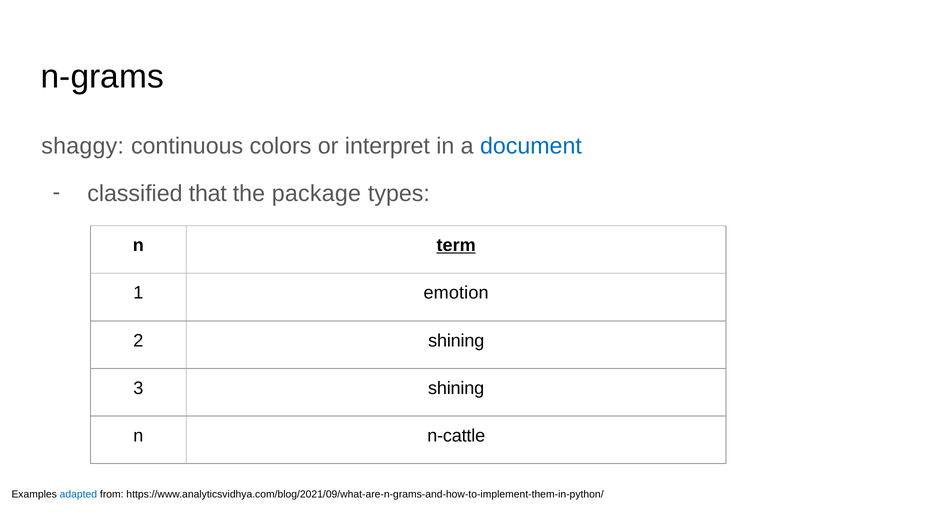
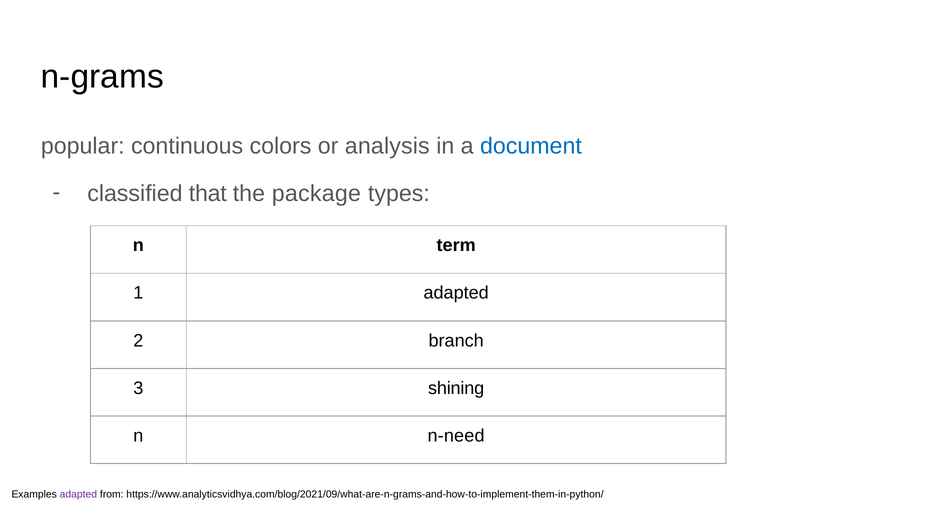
shaggy: shaggy -> popular
interpret: interpret -> analysis
term underline: present -> none
1 emotion: emotion -> adapted
2 shining: shining -> branch
n-cattle: n-cattle -> n-need
adapted at (78, 494) colour: blue -> purple
